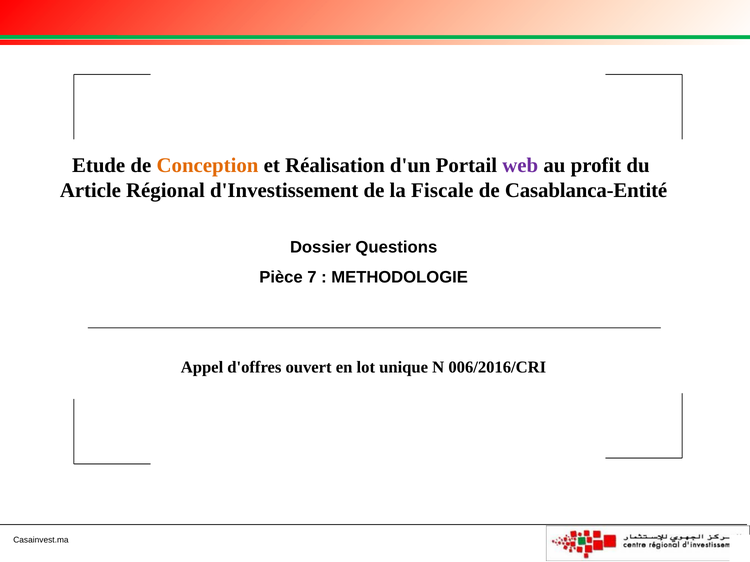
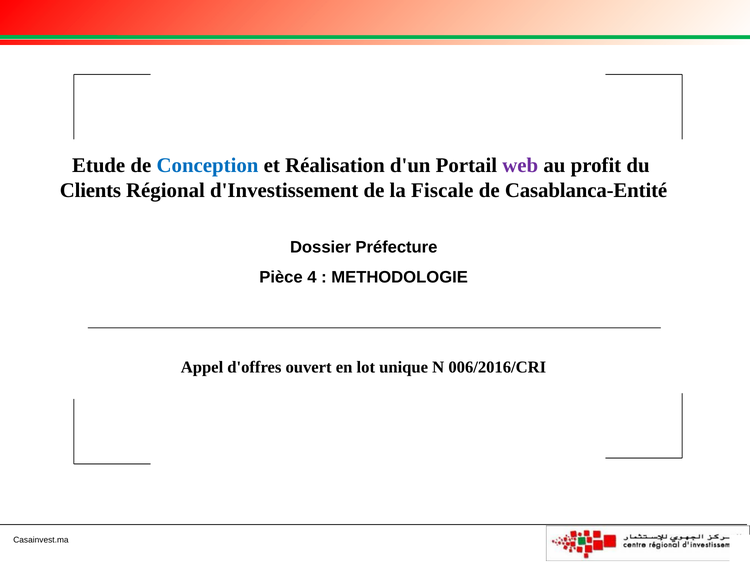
Conception colour: orange -> blue
Article: Article -> Clients
Questions: Questions -> Préfecture
7: 7 -> 4
